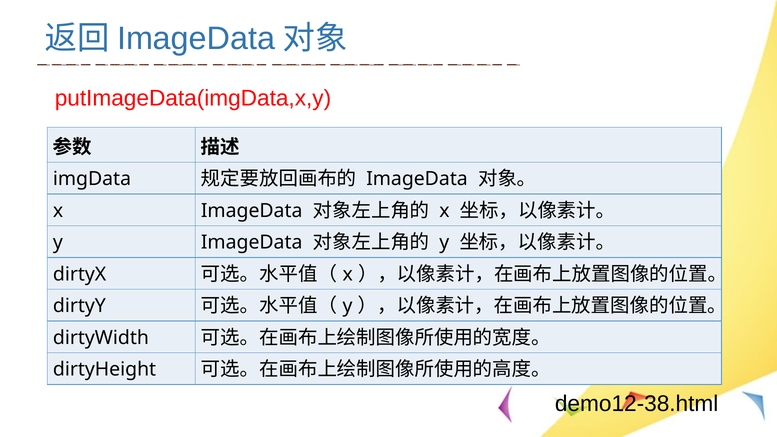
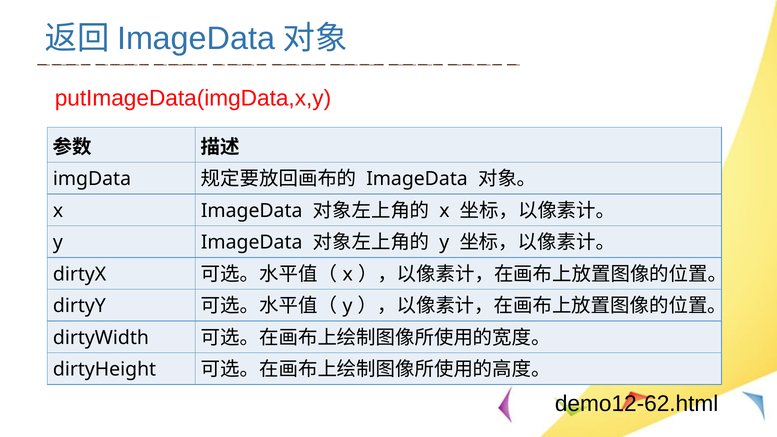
demo12-38.html: demo12-38.html -> demo12-62.html
